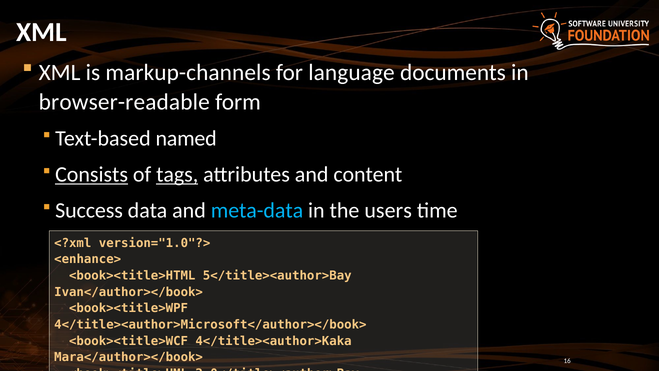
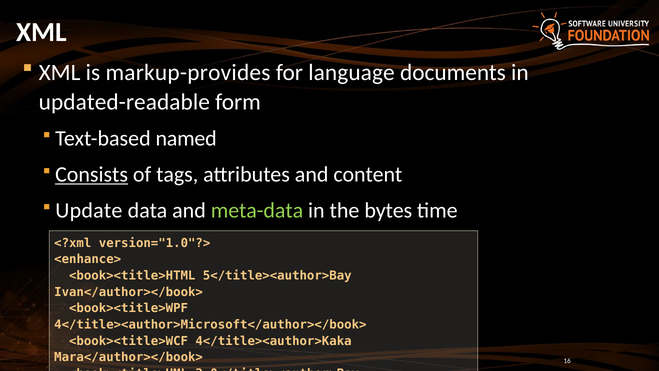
markup-channels: markup-channels -> markup-provides
browser-readable: browser-readable -> updated-readable
tags underline: present -> none
Success: Success -> Update
meta-data colour: light blue -> light green
users: users -> bytes
